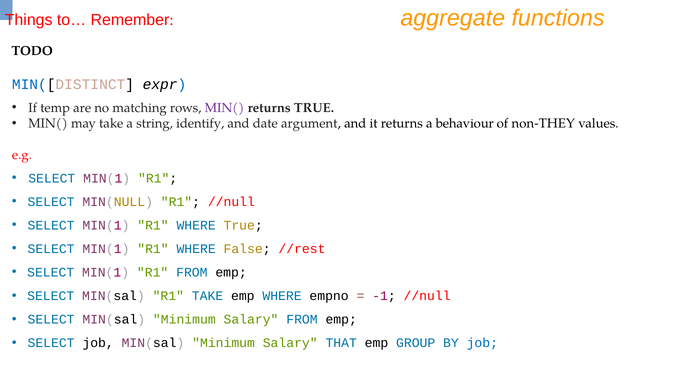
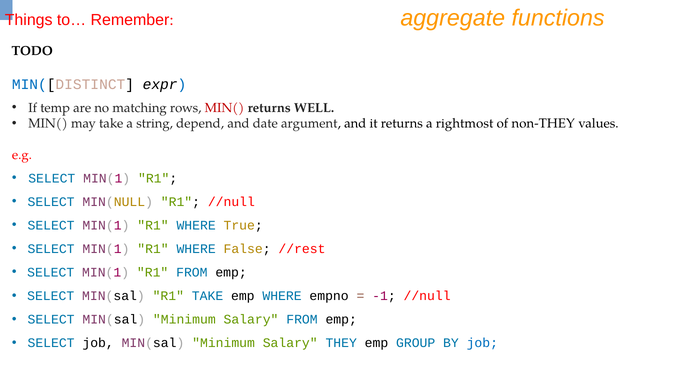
MIN( at (225, 108) colour: purple -> red
returns TRUE: TRUE -> WELL
identify: identify -> depend
behaviour: behaviour -> rightmost
THAT: THAT -> THEY
